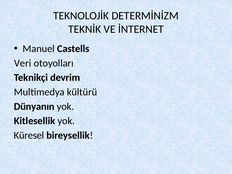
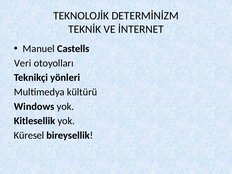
devrim: devrim -> yönleri
Dünyanın: Dünyanın -> Windows
